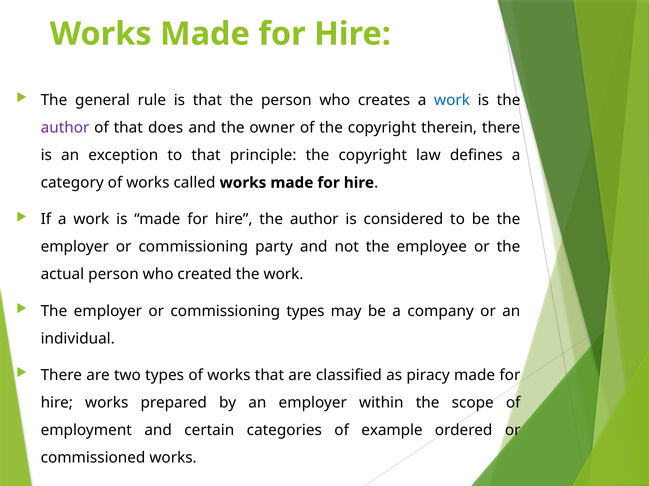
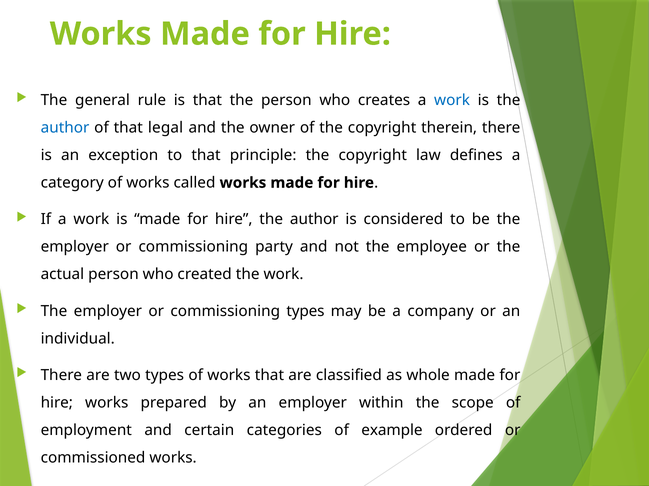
author at (65, 128) colour: purple -> blue
does: does -> legal
piracy: piracy -> whole
